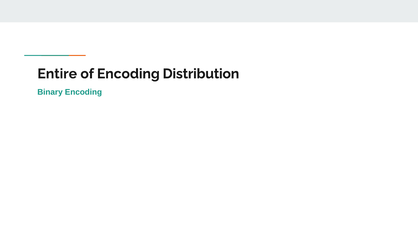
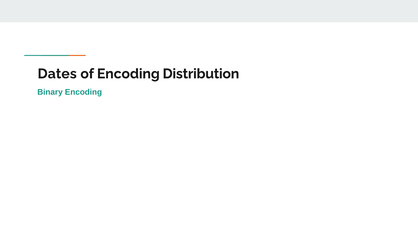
Entire: Entire -> Dates
